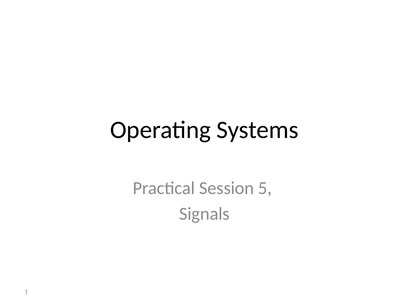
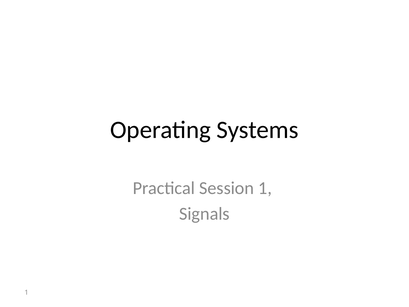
Session 5: 5 -> 1
